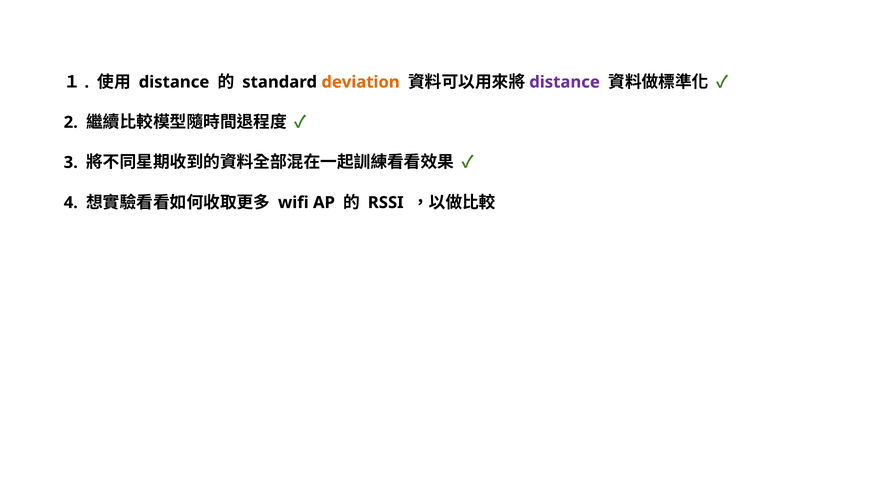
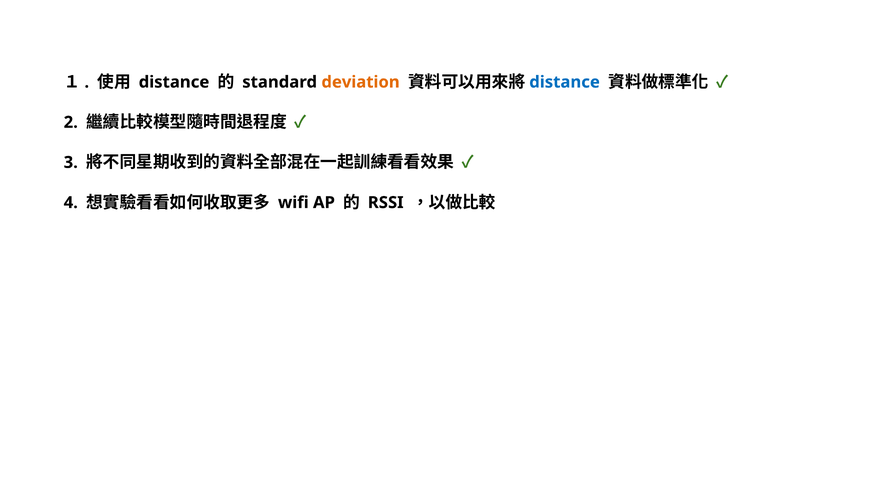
distance at (565, 82) colour: purple -> blue
